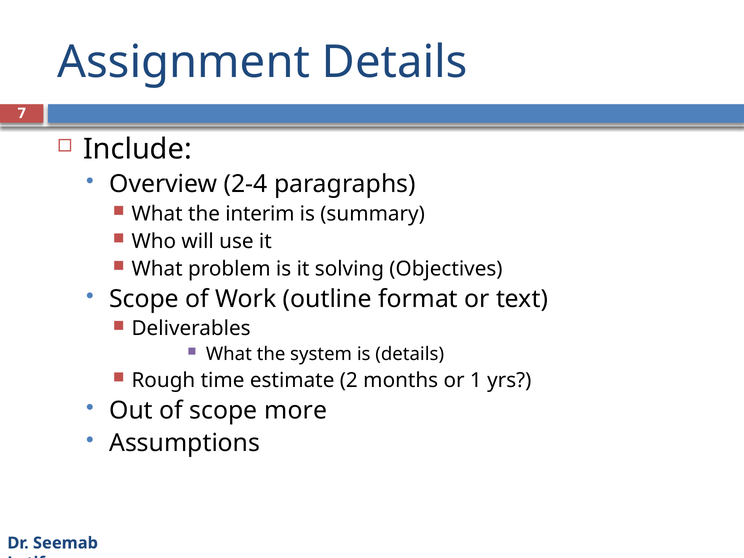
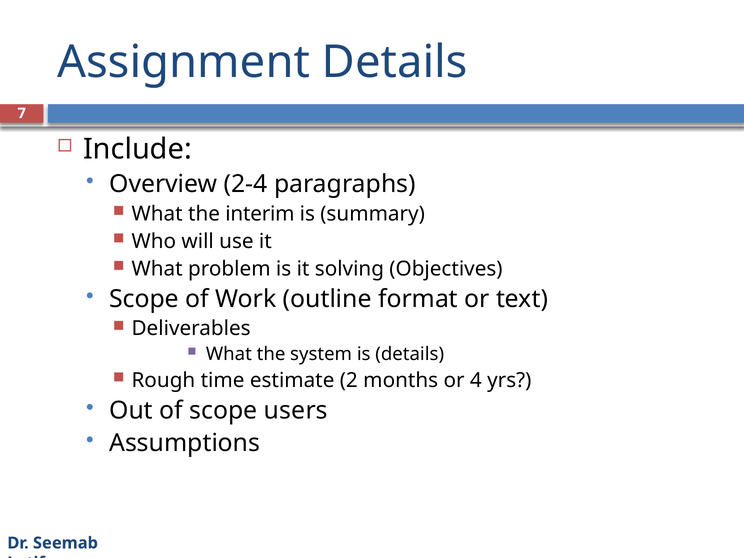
1: 1 -> 4
more: more -> users
